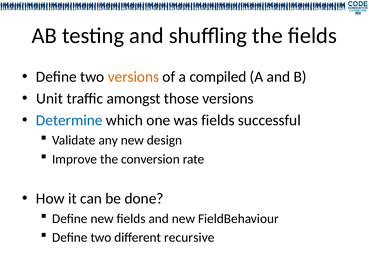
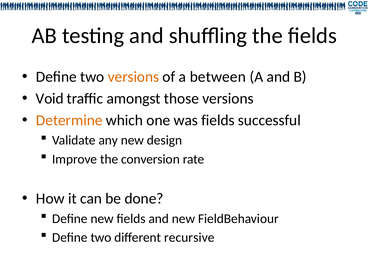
compiled: compiled -> between
Unit: Unit -> Void
Determine colour: blue -> orange
